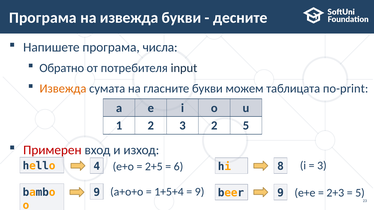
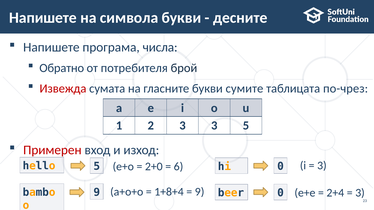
Програма at (43, 18): Програма -> Напишете
на извежда: извежда -> символа
input: input -> брой
Извежда at (63, 89) colour: orange -> red
можем: можем -> сумите
по-print: по-print -> по-чрез
3 2: 2 -> 3
hello 4: 4 -> 5
2+5: 2+5 -> 2+0
hi 8: 8 -> 0
1+5+4: 1+5+4 -> 1+8+4
beer 9: 9 -> 0
2+3: 2+3 -> 2+4
5 at (360, 193): 5 -> 3
